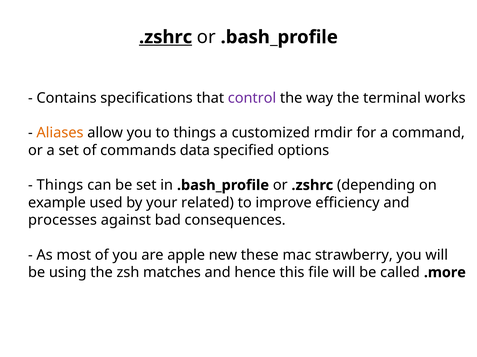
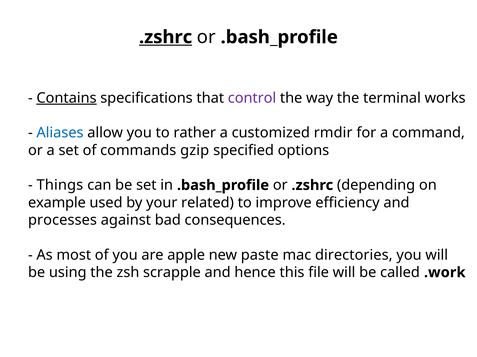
Contains underline: none -> present
Aliases colour: orange -> blue
to things: things -> rather
data: data -> gzip
these: these -> paste
strawberry: strawberry -> directories
matches: matches -> scrapple
.more: .more -> .work
